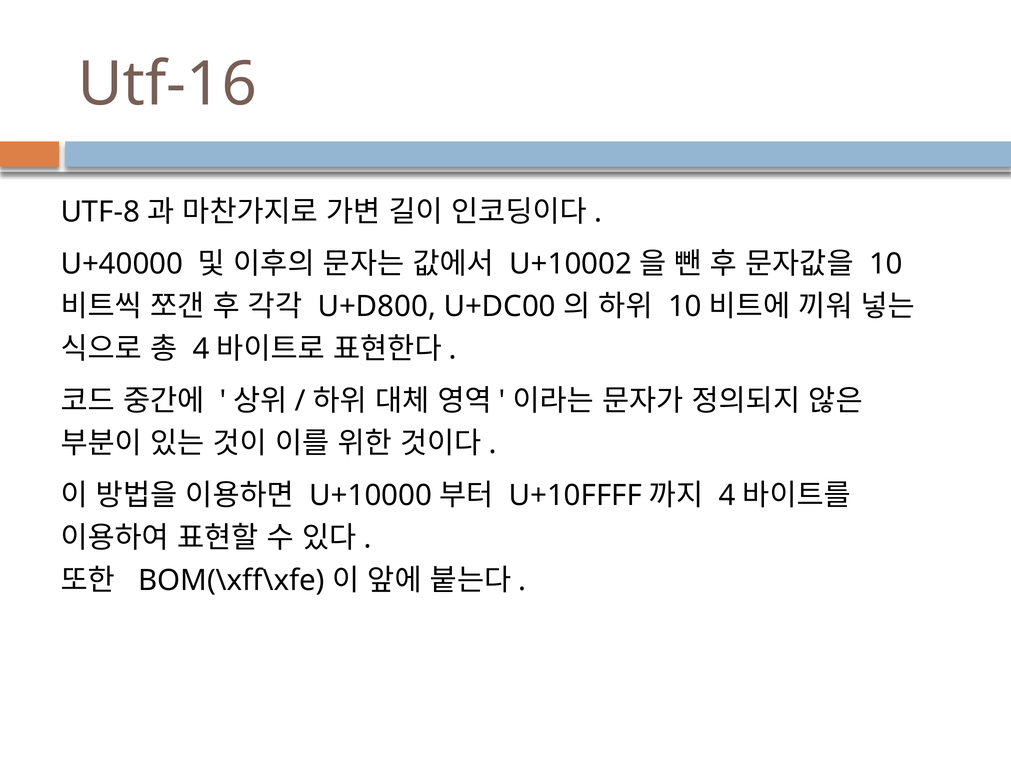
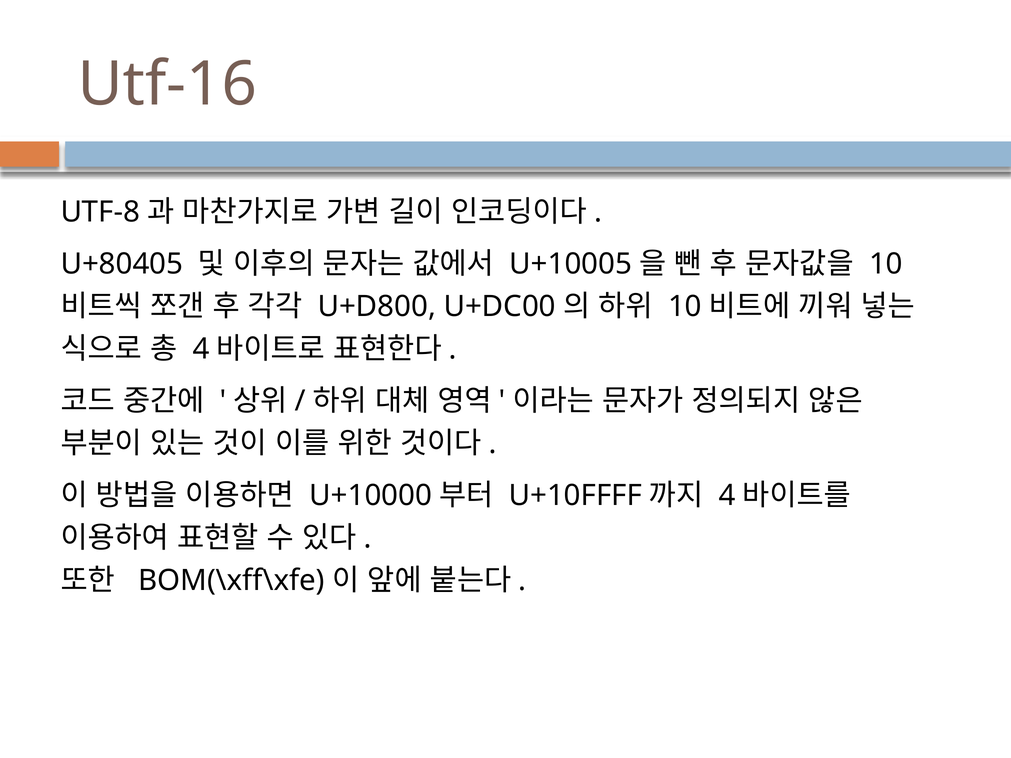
U+40000: U+40000 -> U+80405
U+10002: U+10002 -> U+10005
